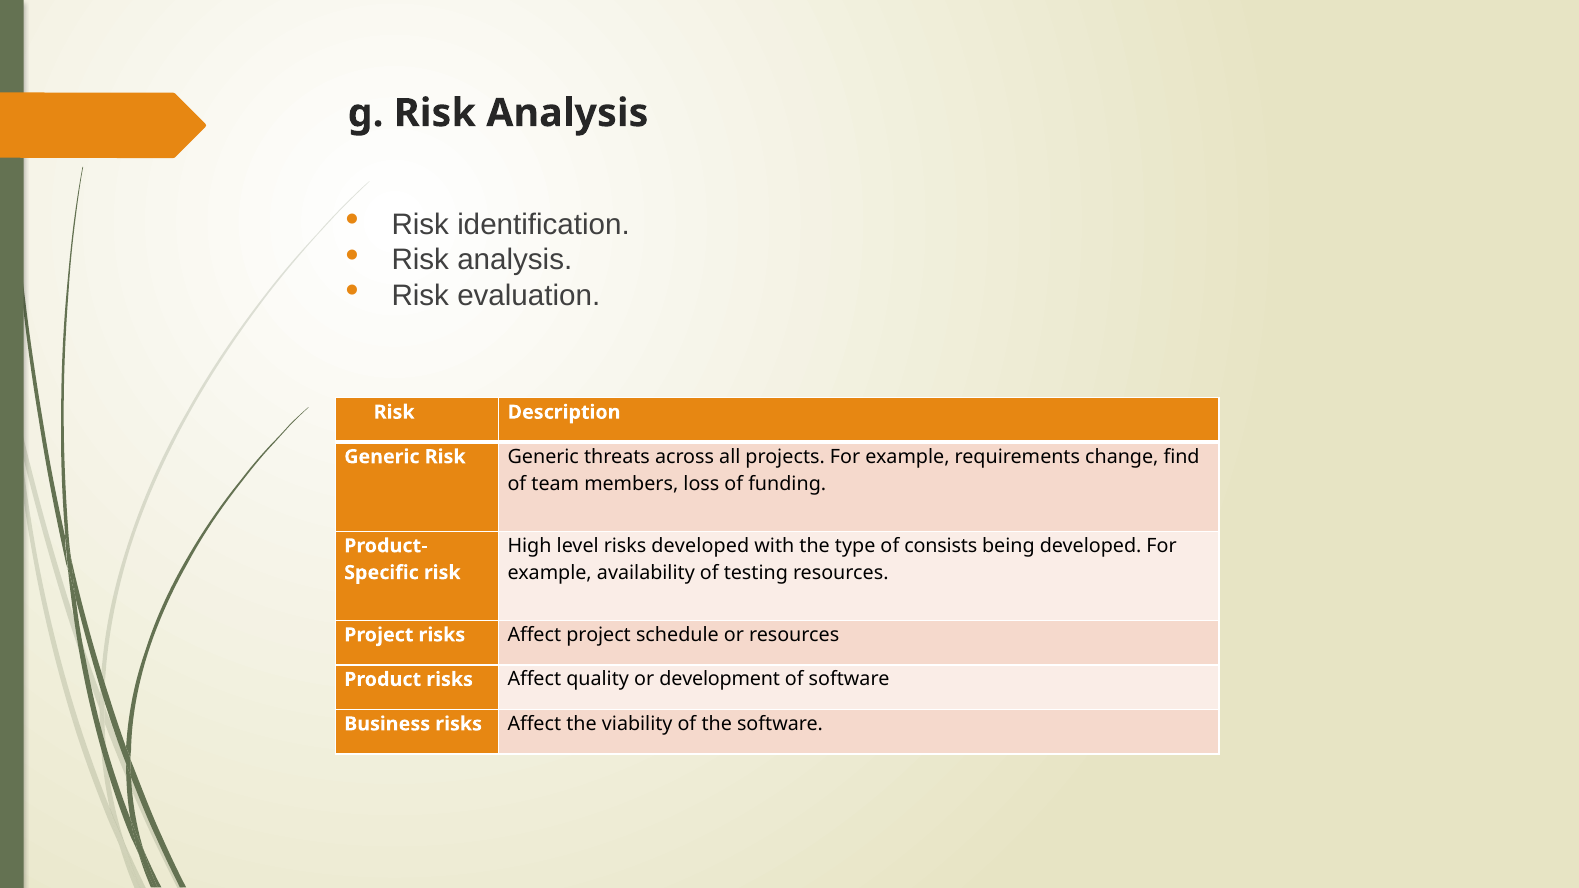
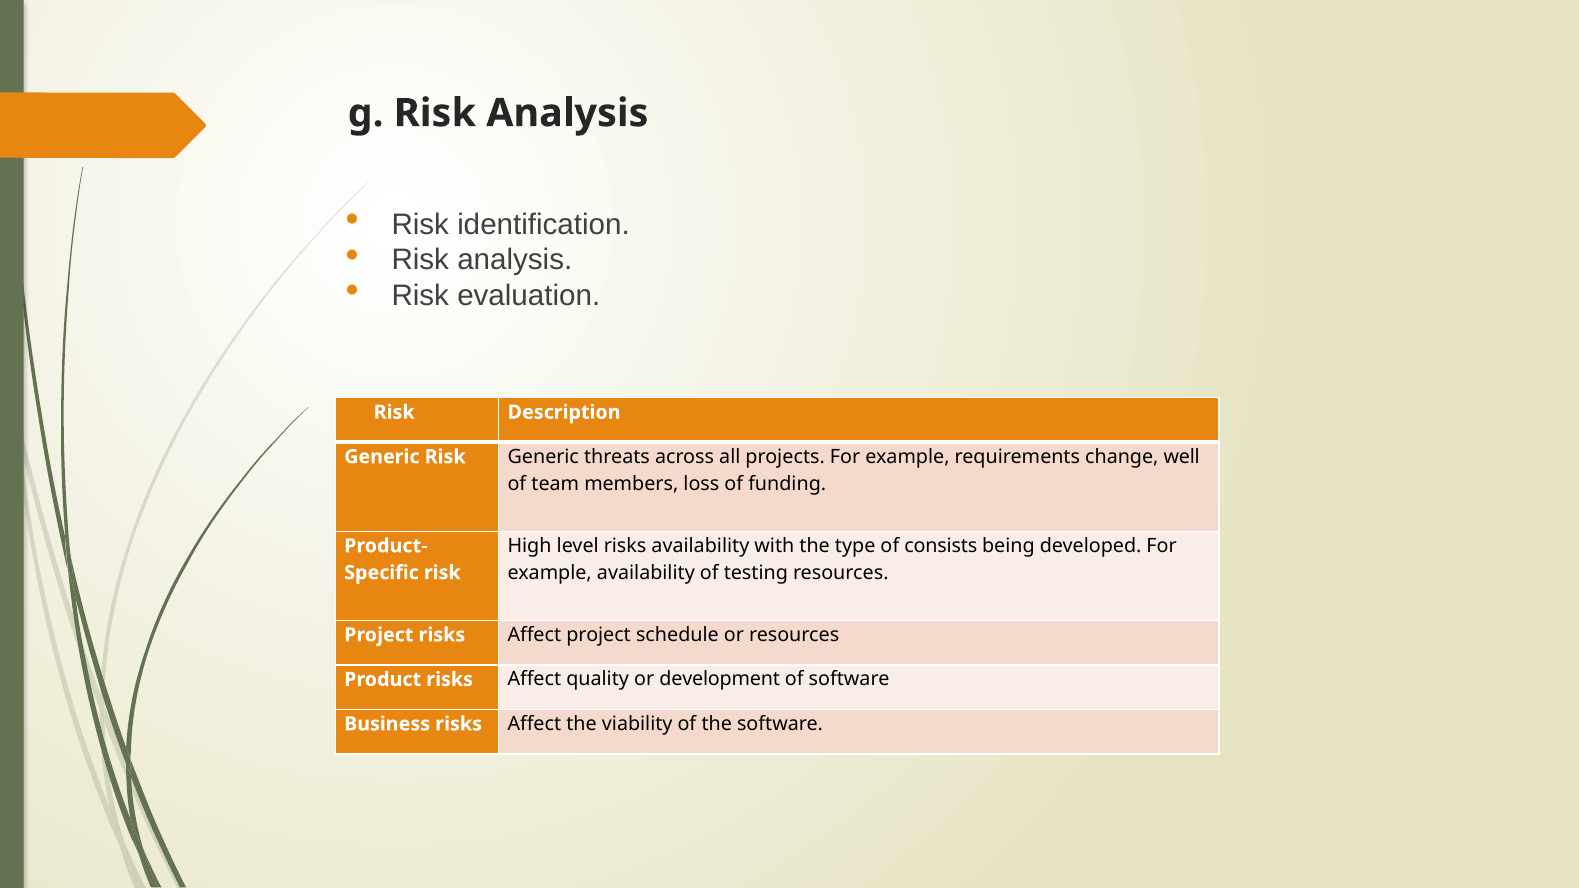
find: find -> well
risks developed: developed -> availability
